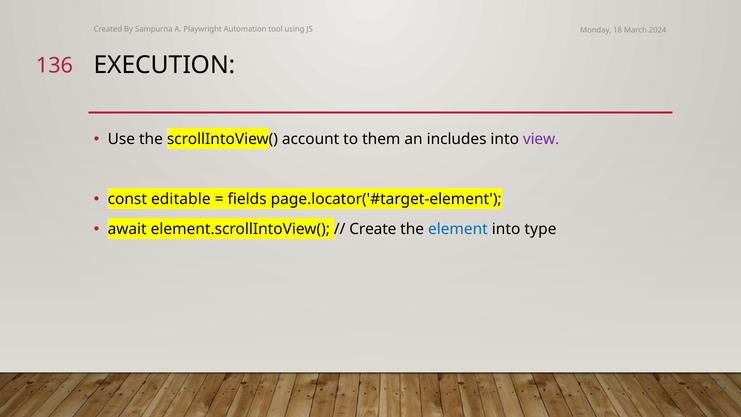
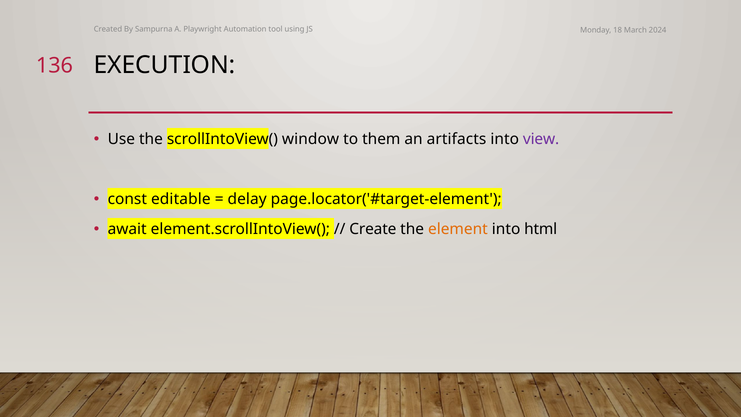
account: account -> window
includes: includes -> artifacts
fields: fields -> delay
element colour: blue -> orange
type: type -> html
